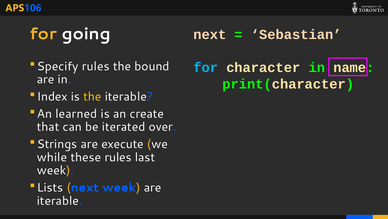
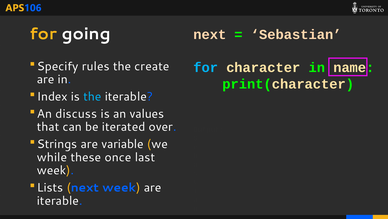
bound: bound -> create
the at (92, 96) colour: yellow -> light blue
learned: learned -> discuss
create: create -> values
execute: execute -> variable
these rules: rules -> once
